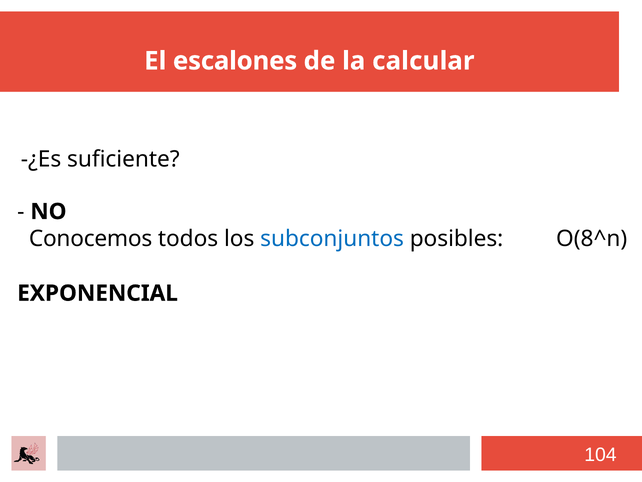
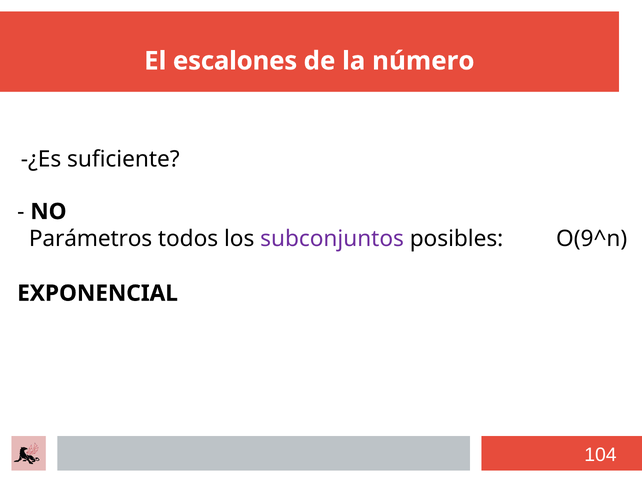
calcular: calcular -> número
Conocemos: Conocemos -> Parámetros
subconjuntos colour: blue -> purple
O(8^n: O(8^n -> O(9^n
